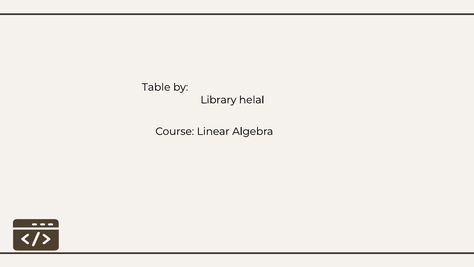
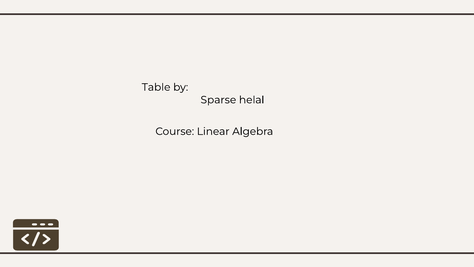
Library: Library -> Sparse
